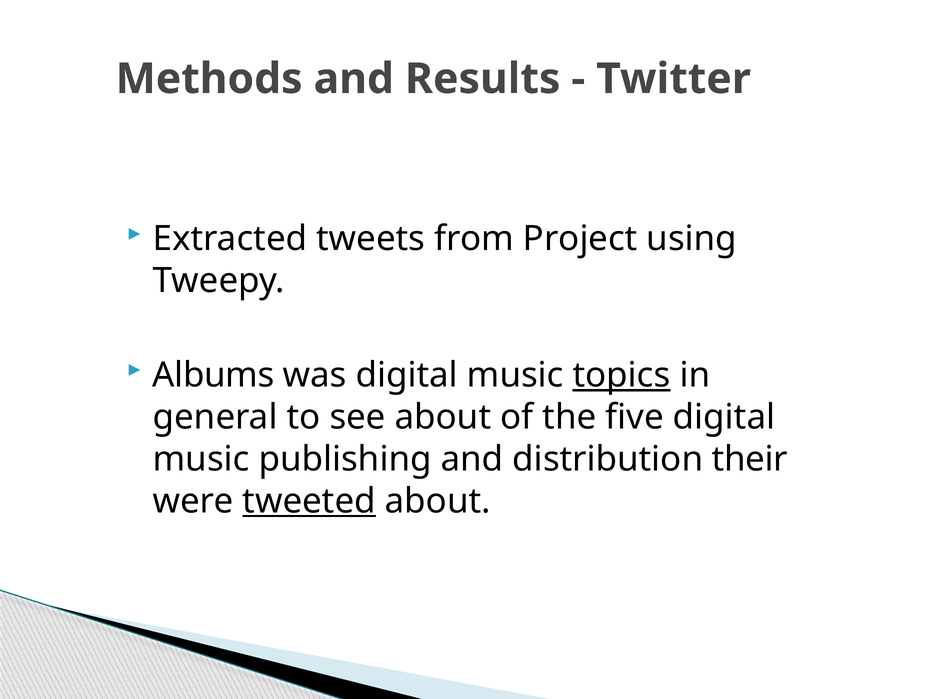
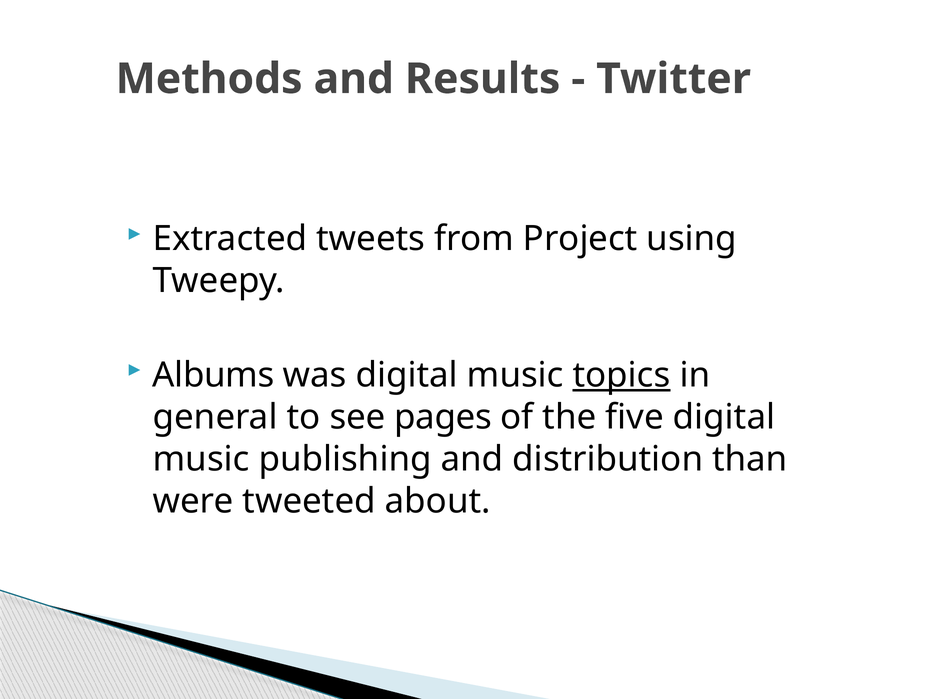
see about: about -> pages
their: their -> than
tweeted underline: present -> none
